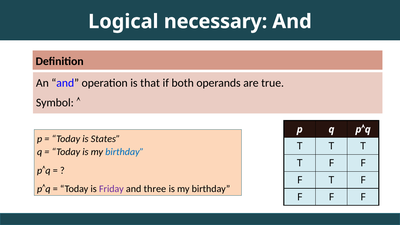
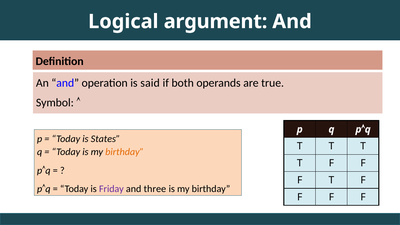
necessary: necessary -> argument
that: that -> said
birthday at (125, 152) colour: blue -> orange
